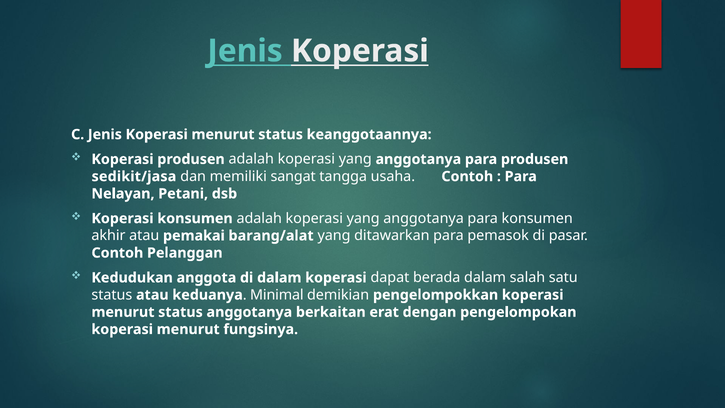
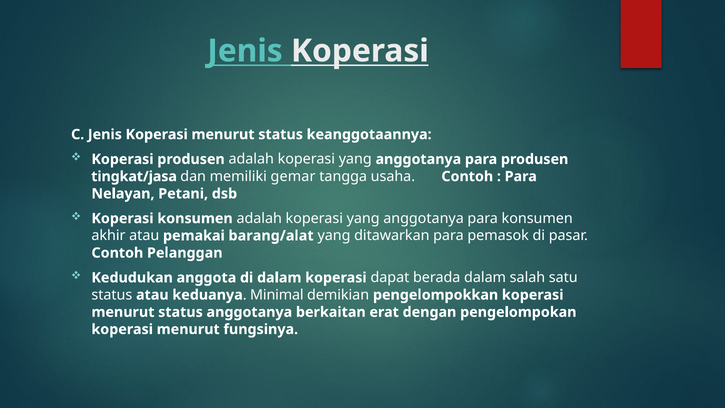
sedikit/jasa: sedikit/jasa -> tingkat/jasa
sangat: sangat -> gemar
